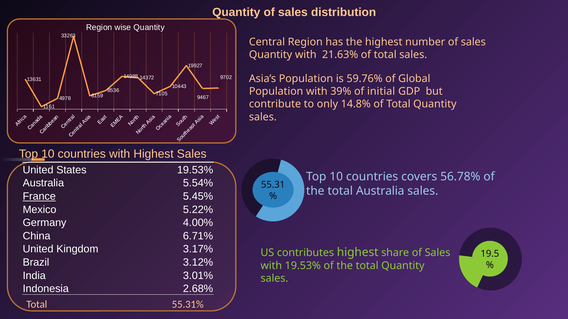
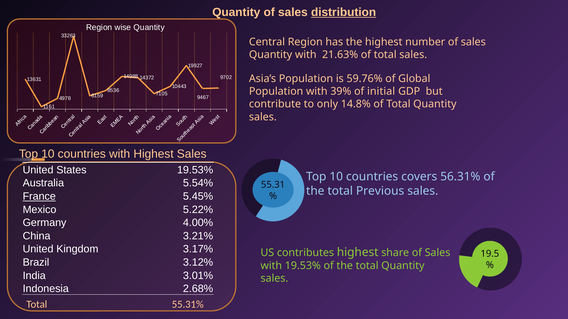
distribution underline: none -> present
56.78%: 56.78% -> 56.31%
total Australia: Australia -> Previous
6.71%: 6.71% -> 3.21%
